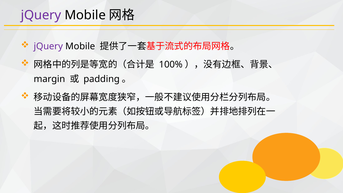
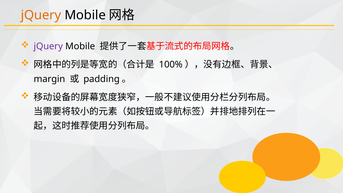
jQuery at (41, 15) colour: purple -> orange
